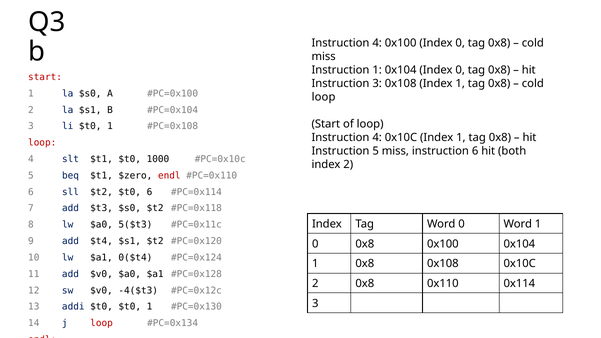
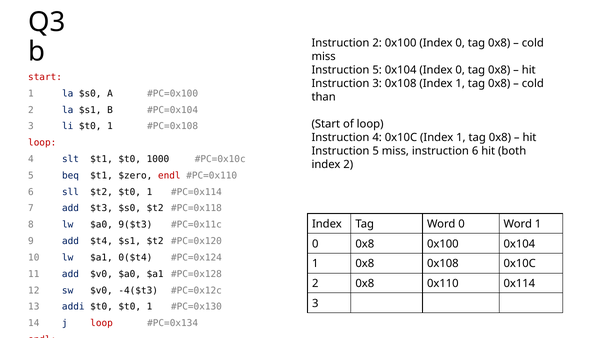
4 at (377, 43): 4 -> 2
1 at (377, 70): 1 -> 5
loop at (324, 97): loop -> than
$t2 $t0 6: 6 -> 1
5($t3: 5($t3 -> 9($t3
